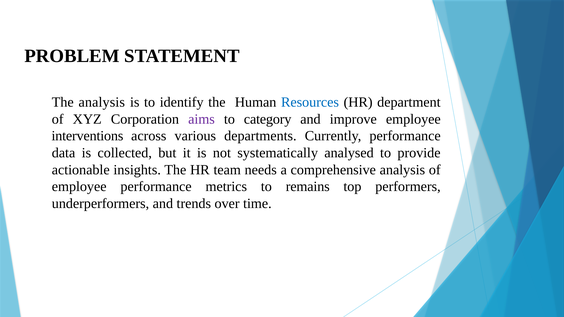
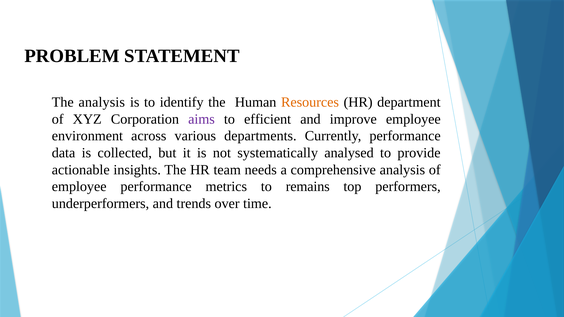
Resources colour: blue -> orange
category: category -> efficient
interventions: interventions -> environment
